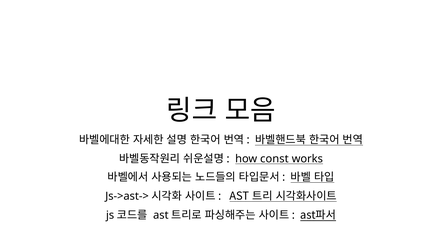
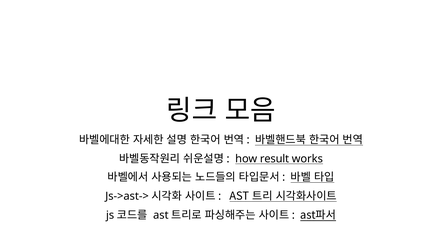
const: const -> result
